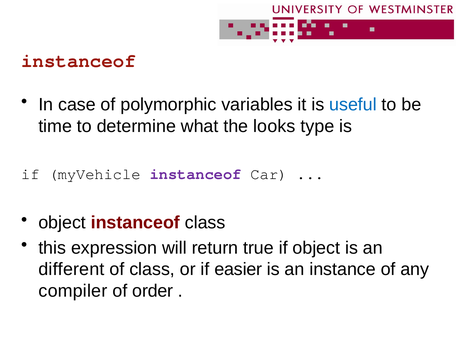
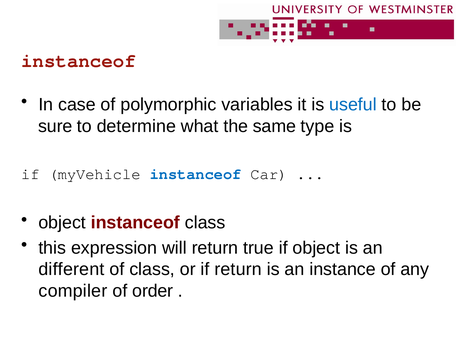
time: time -> sure
looks: looks -> same
instanceof at (196, 174) colour: purple -> blue
if easier: easier -> return
